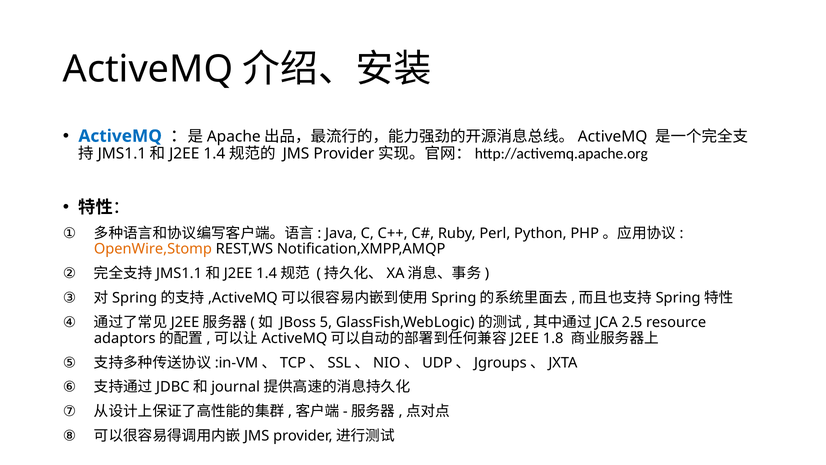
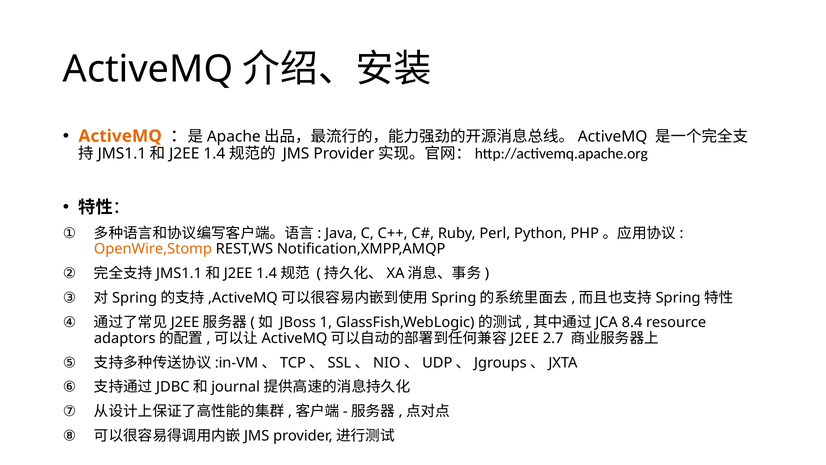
ActiveMQ at (120, 136) colour: blue -> orange
5: 5 -> 1
2.5: 2.5 -> 8.4
1.8: 1.8 -> 2.7
